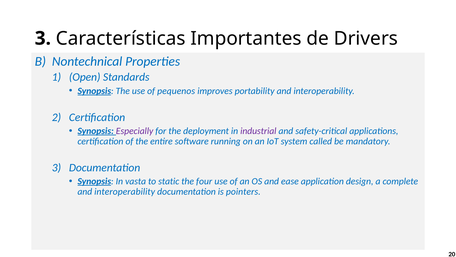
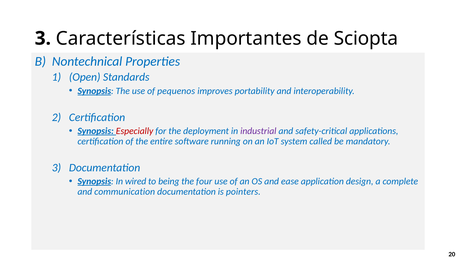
Drivers: Drivers -> Sciopta
Especially colour: purple -> red
vasta: vasta -> wired
static: static -> being
interoperability at (125, 191): interoperability -> communication
